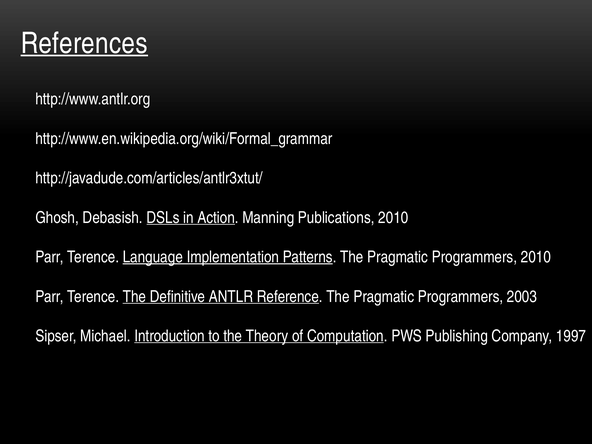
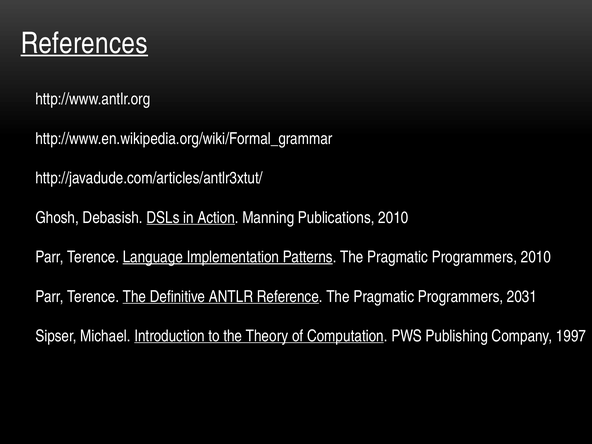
2003: 2003 -> 2031
